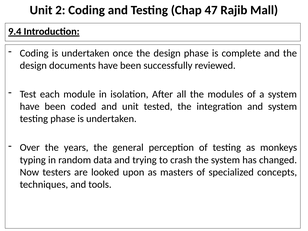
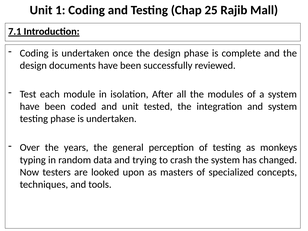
2: 2 -> 1
47: 47 -> 25
9.4: 9.4 -> 7.1
